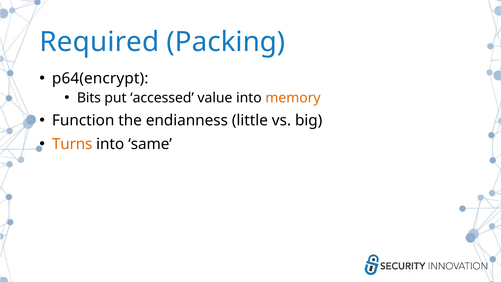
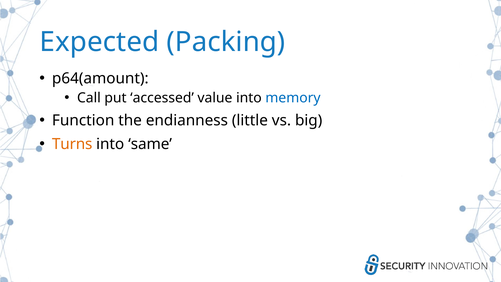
Required: Required -> Expected
p64(encrypt: p64(encrypt -> p64(amount
Bits: Bits -> Call
memory colour: orange -> blue
